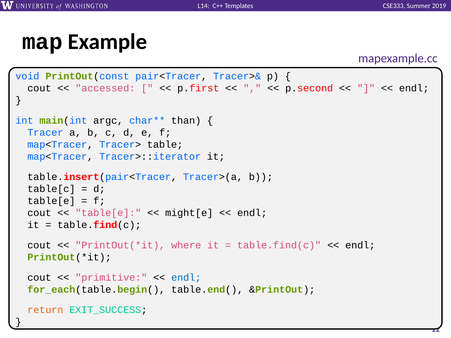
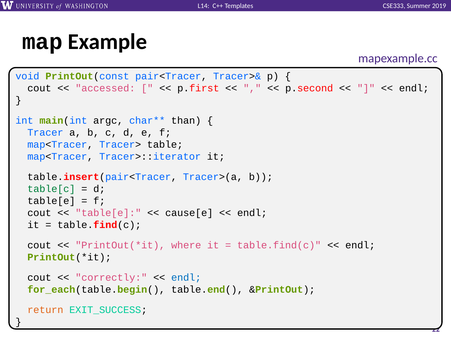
table[c colour: black -> green
might[e: might[e -> cause[e
primitive: primitive -> correctly
